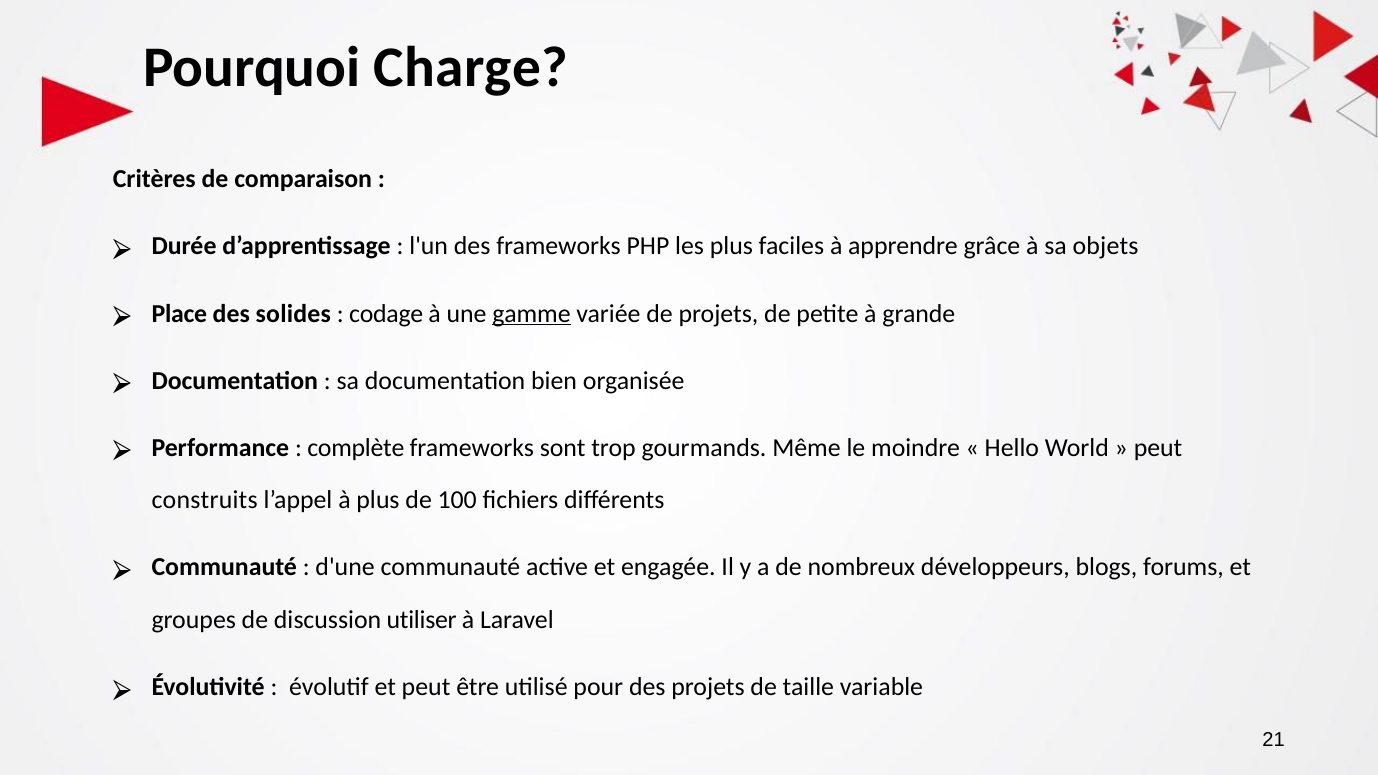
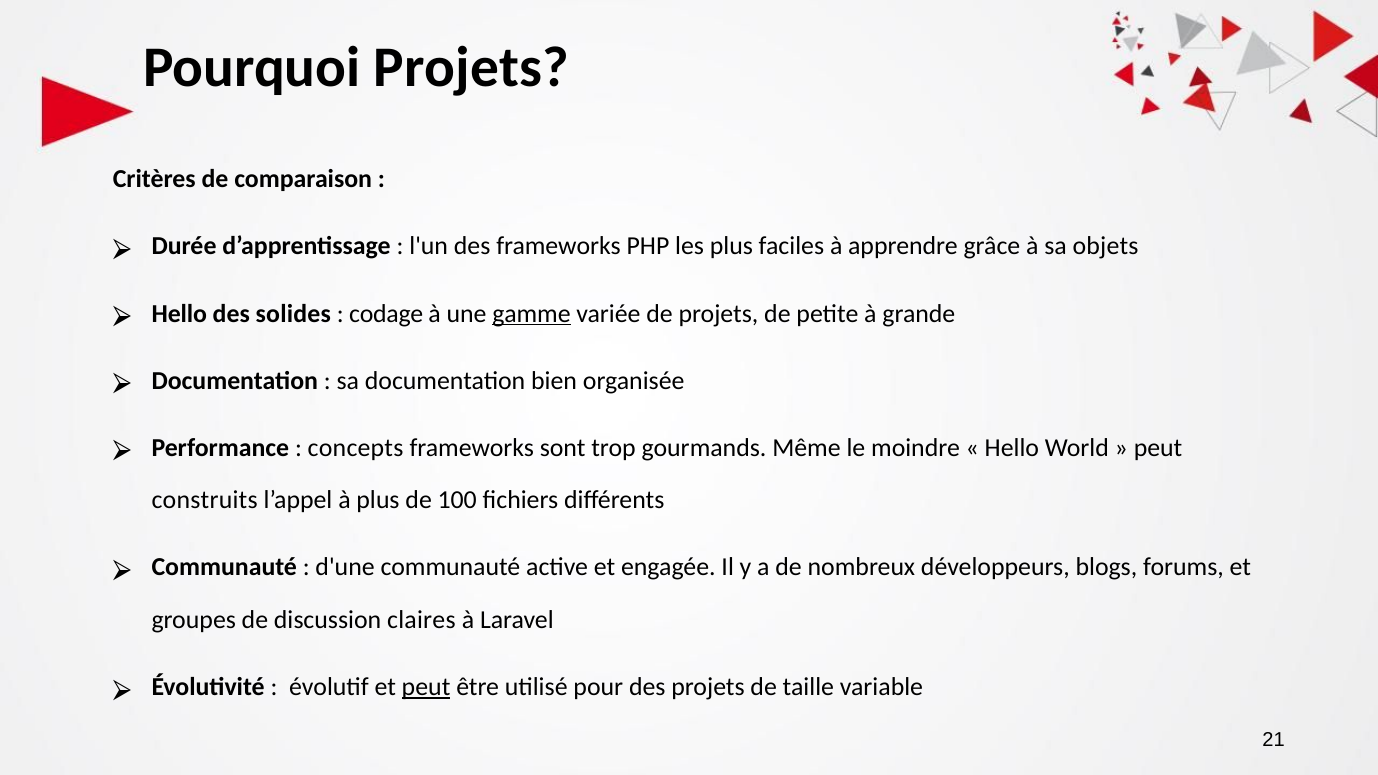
Pourquoi Charge: Charge -> Projets
Place at (179, 314): Place -> Hello
complète: complète -> concepts
utiliser: utiliser -> claires
peut at (426, 687) underline: none -> present
